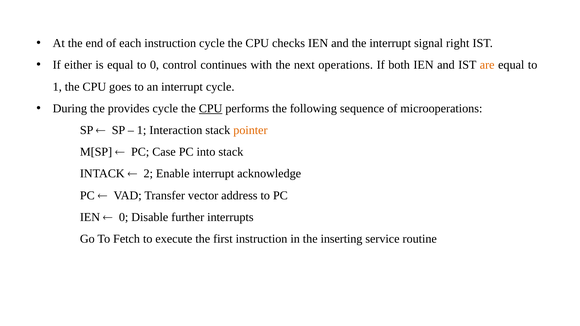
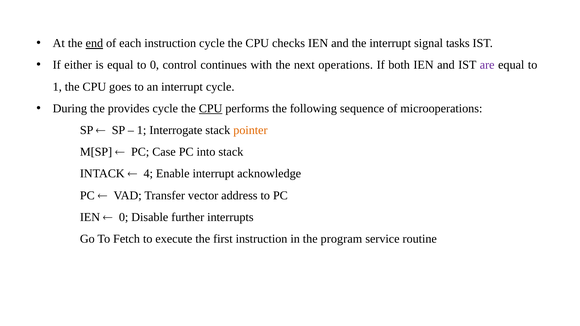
end underline: none -> present
right: right -> tasks
are colour: orange -> purple
Interaction: Interaction -> Interrogate
2: 2 -> 4
inserting: inserting -> program
